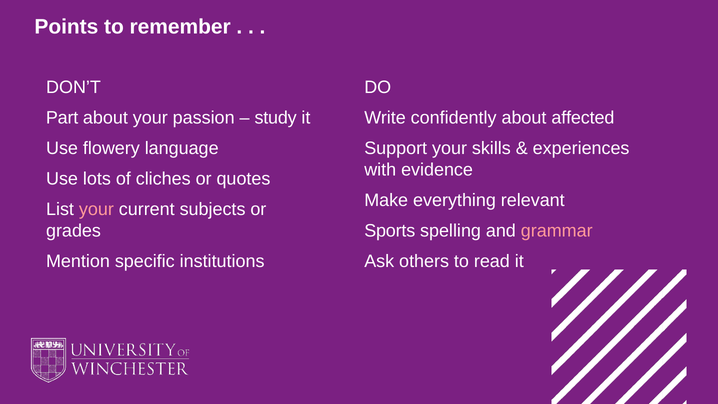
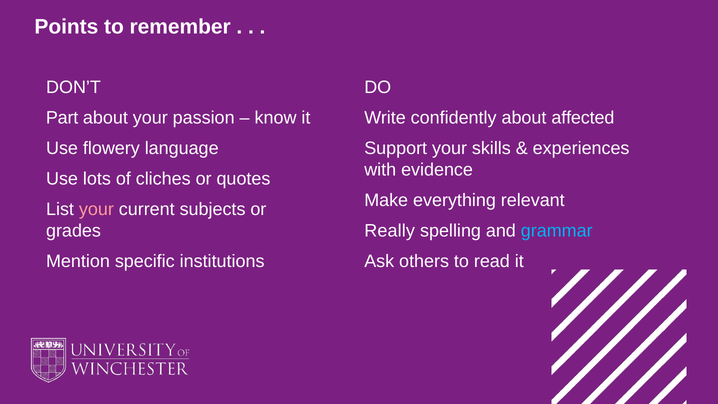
study: study -> know
Sports: Sports -> Really
grammar colour: pink -> light blue
